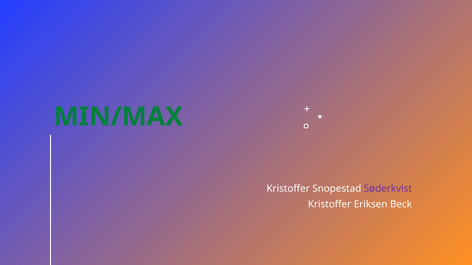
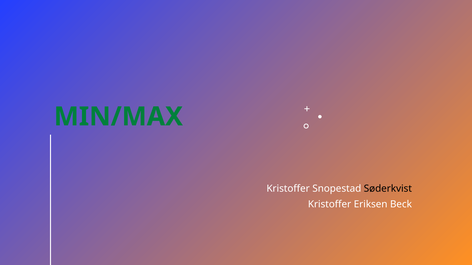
Søderkvist colour: purple -> black
